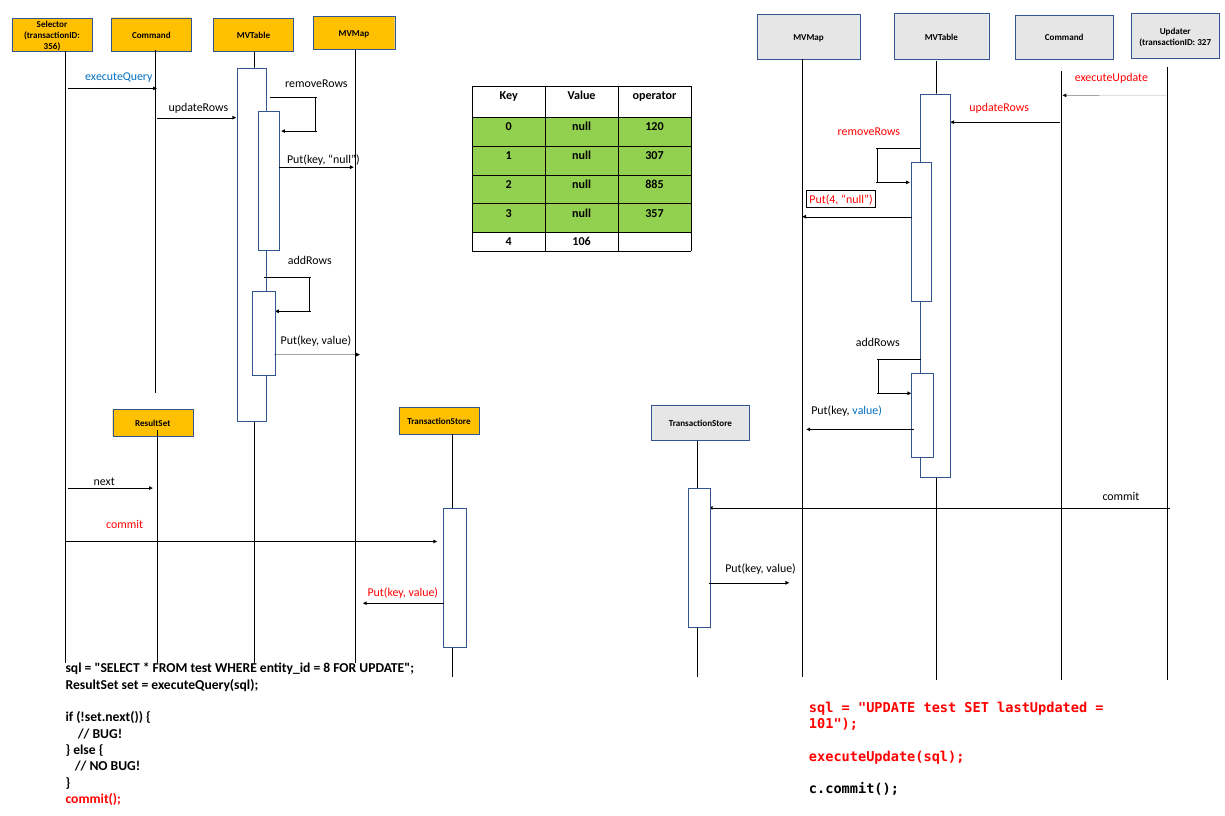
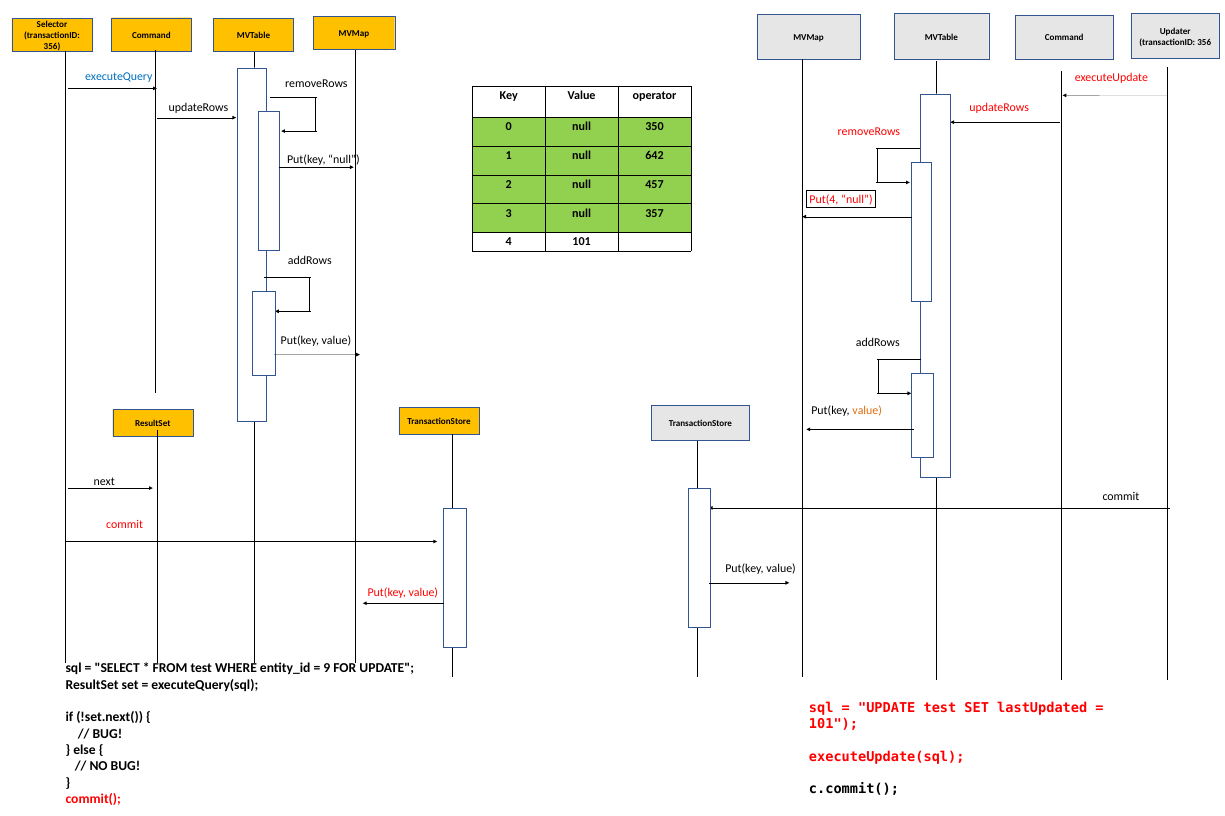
327 at (1204, 42): 327 -> 356
120: 120 -> 350
307: 307 -> 642
885: 885 -> 457
4 106: 106 -> 101
value at (867, 411) colour: blue -> orange
8: 8 -> 9
